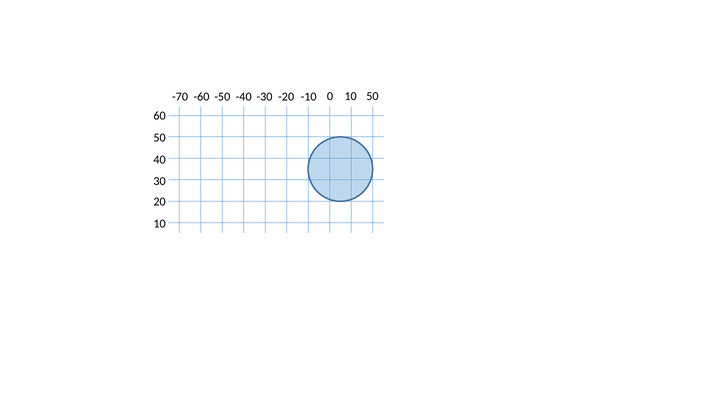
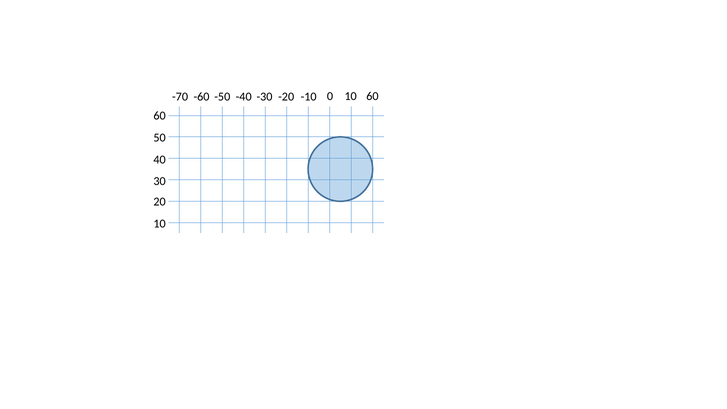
10 50: 50 -> 60
